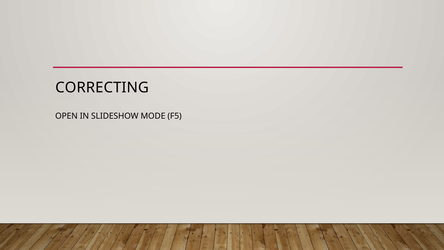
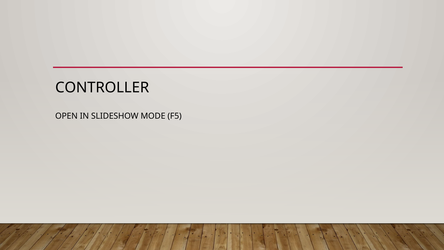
CORRECTING: CORRECTING -> CONTROLLER
